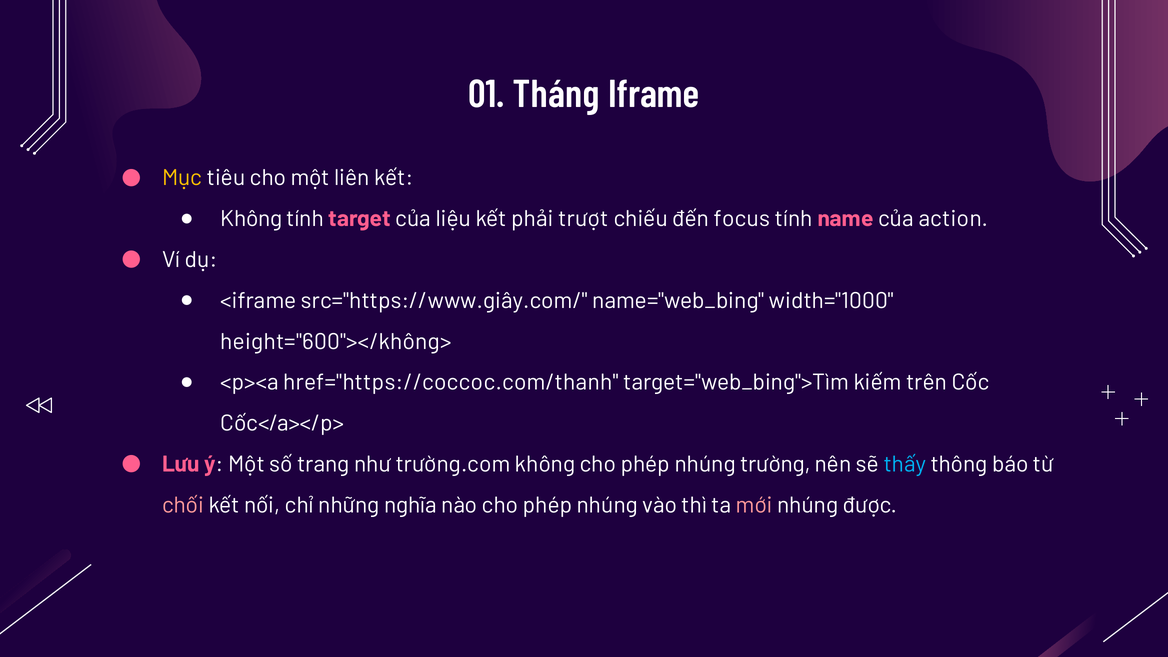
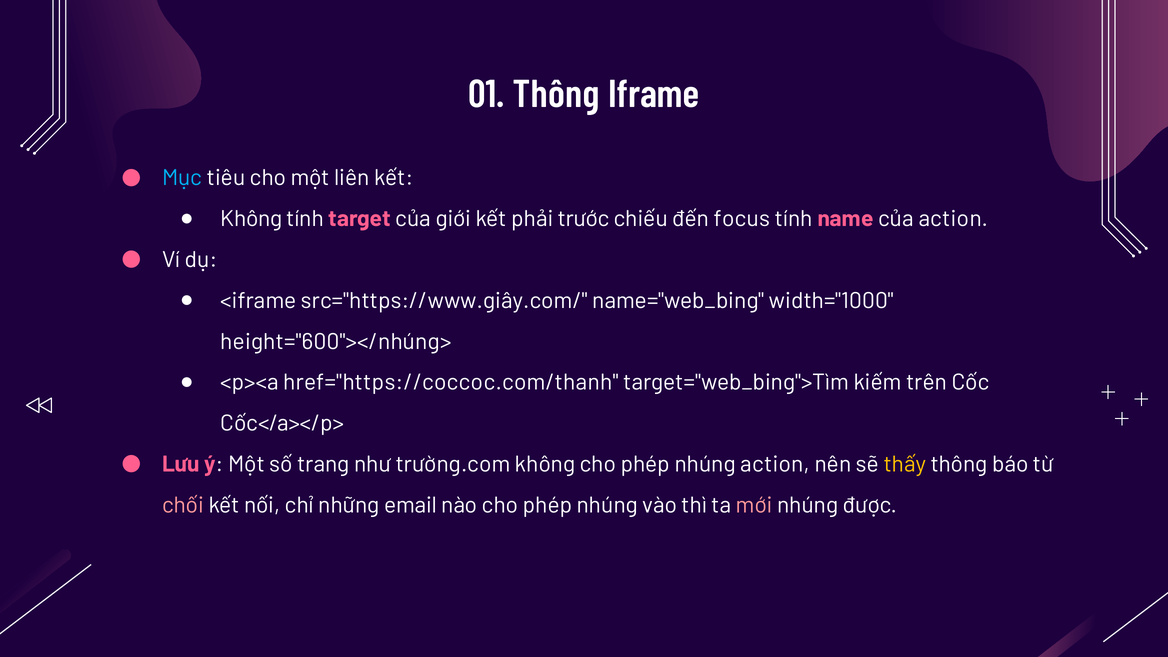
01 Tháng: Tháng -> Thông
Mục colour: yellow -> light blue
liệu: liệu -> giới
trượt: trượt -> trước
height="600"></không>: height="600"></không> -> height="600"></nhúng>
nhúng trường: trường -> action
thấy colour: light blue -> yellow
nghĩa: nghĩa -> email
